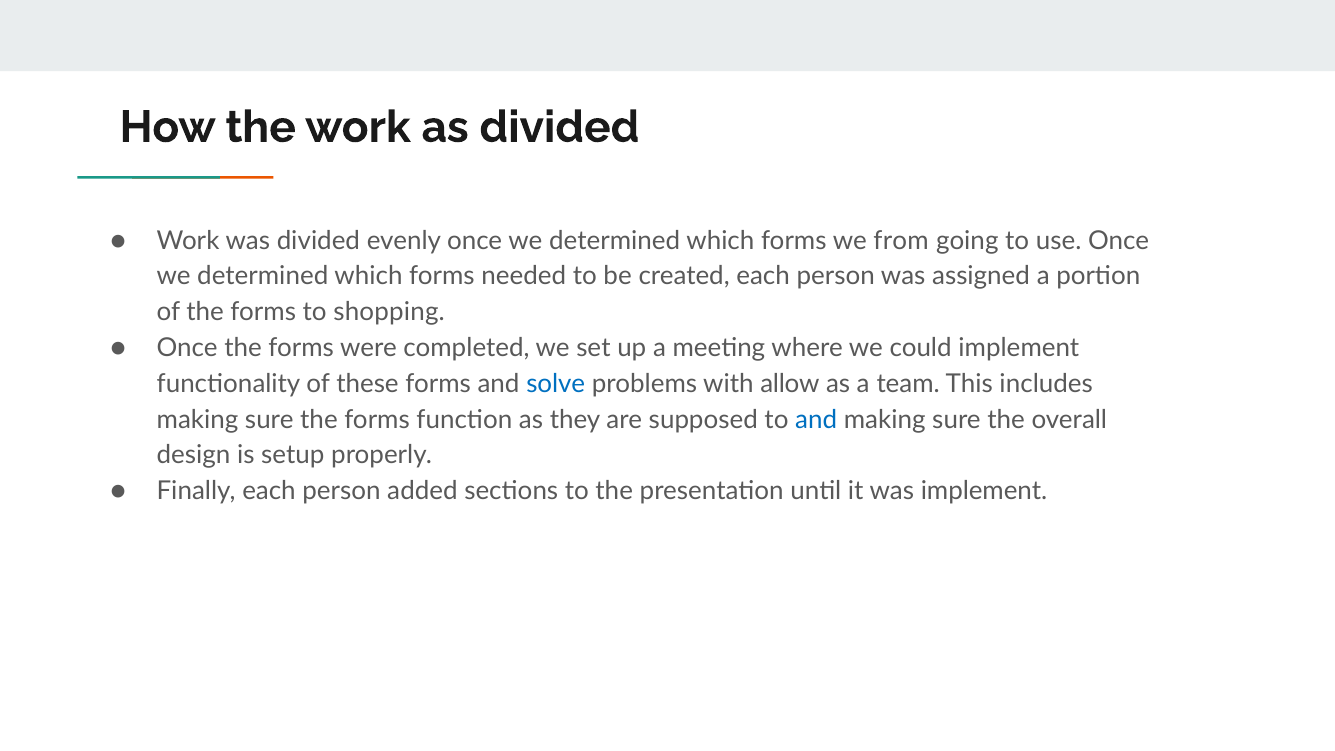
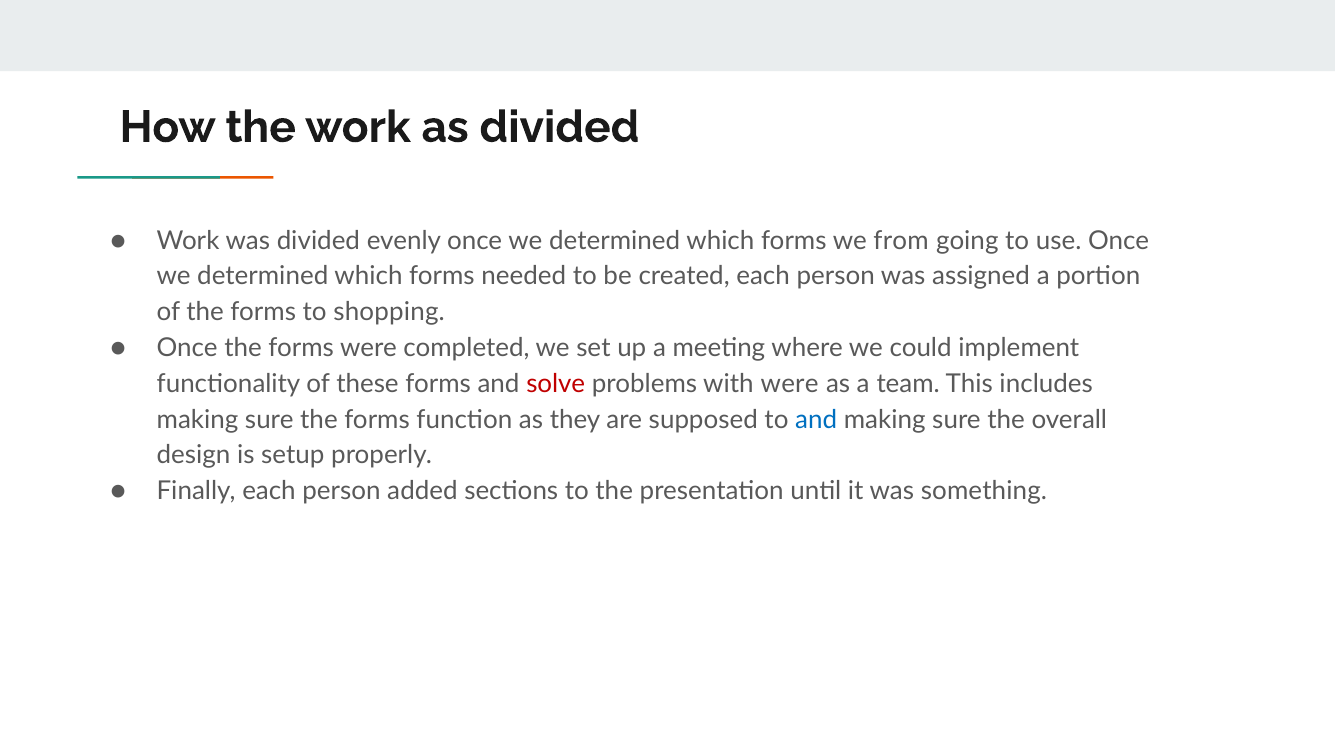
solve colour: blue -> red
with allow: allow -> were
was implement: implement -> something
